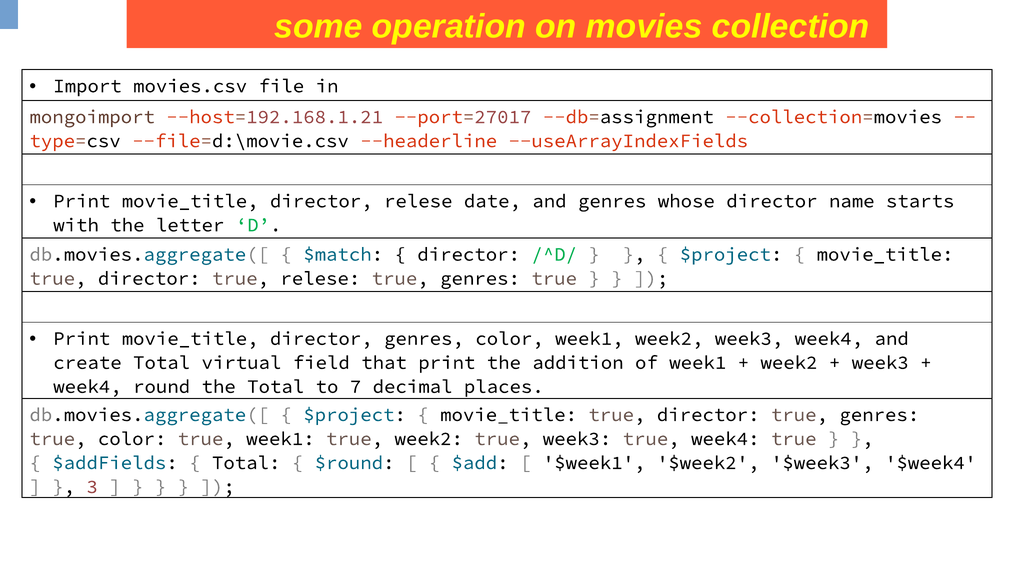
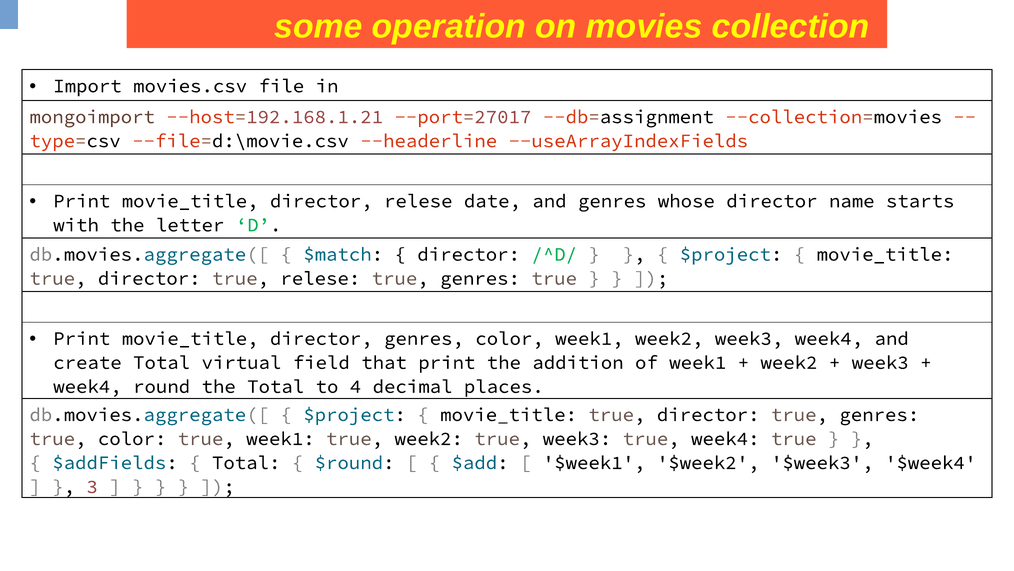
7: 7 -> 4
